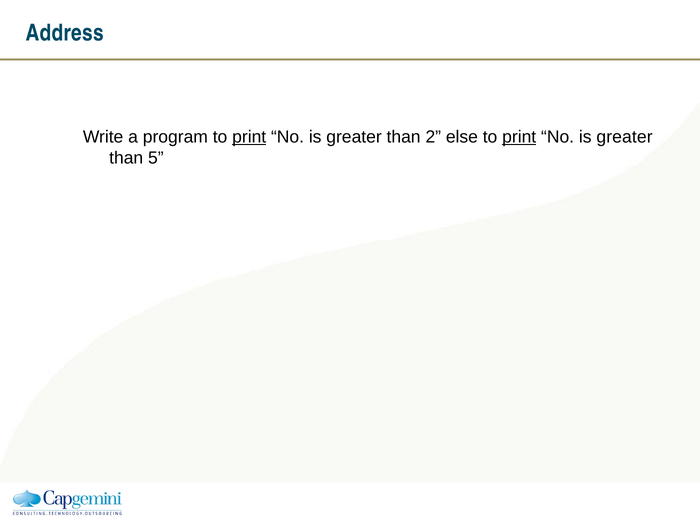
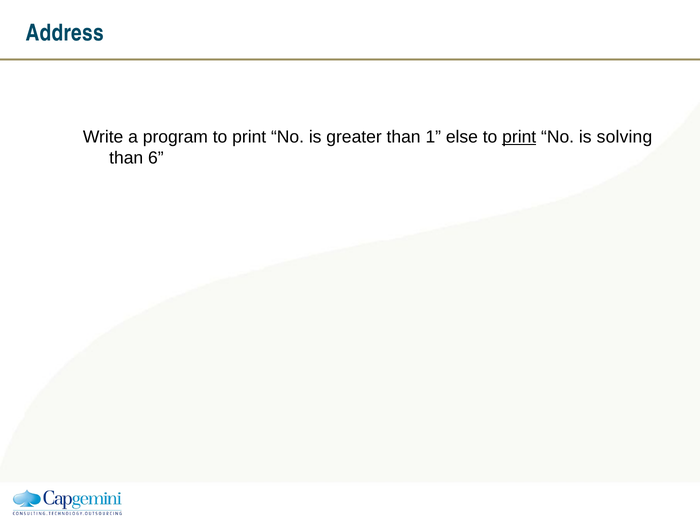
print at (249, 137) underline: present -> none
2: 2 -> 1
greater at (625, 137): greater -> solving
5: 5 -> 6
